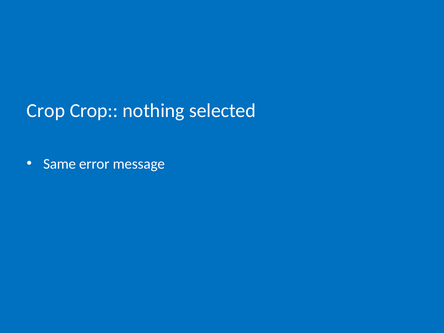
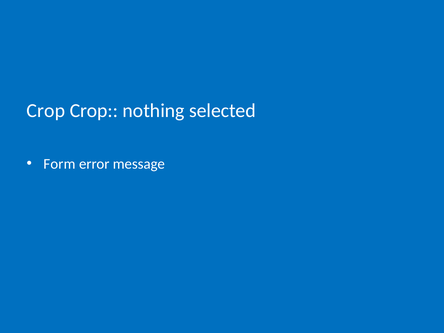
Same: Same -> Form
